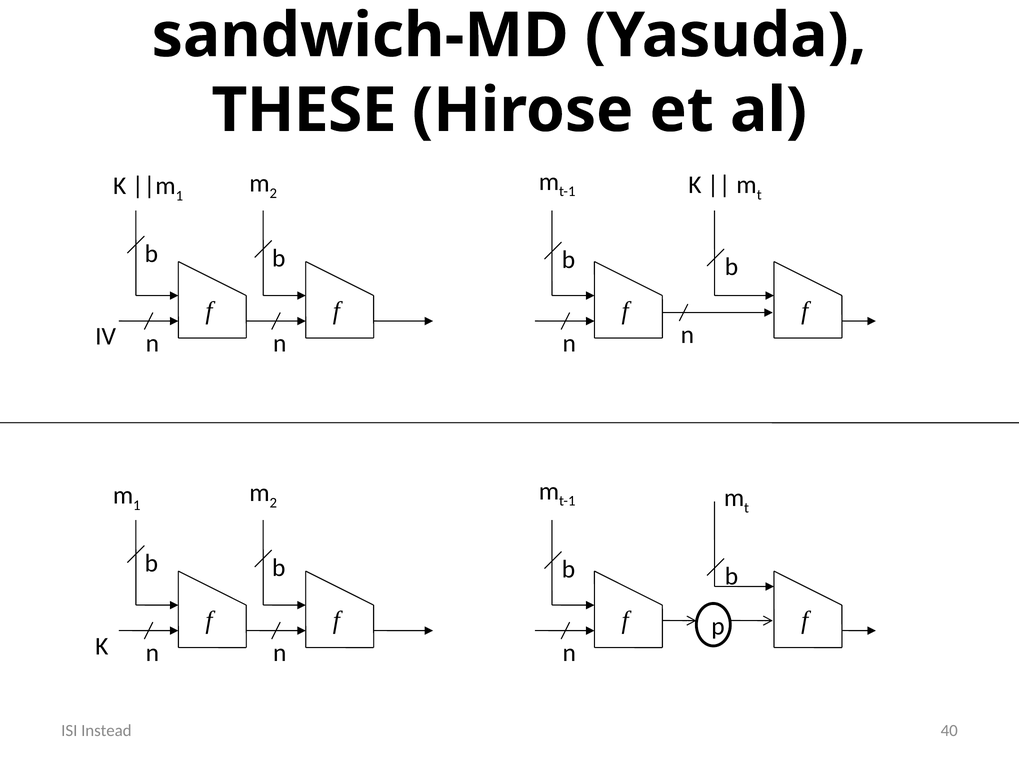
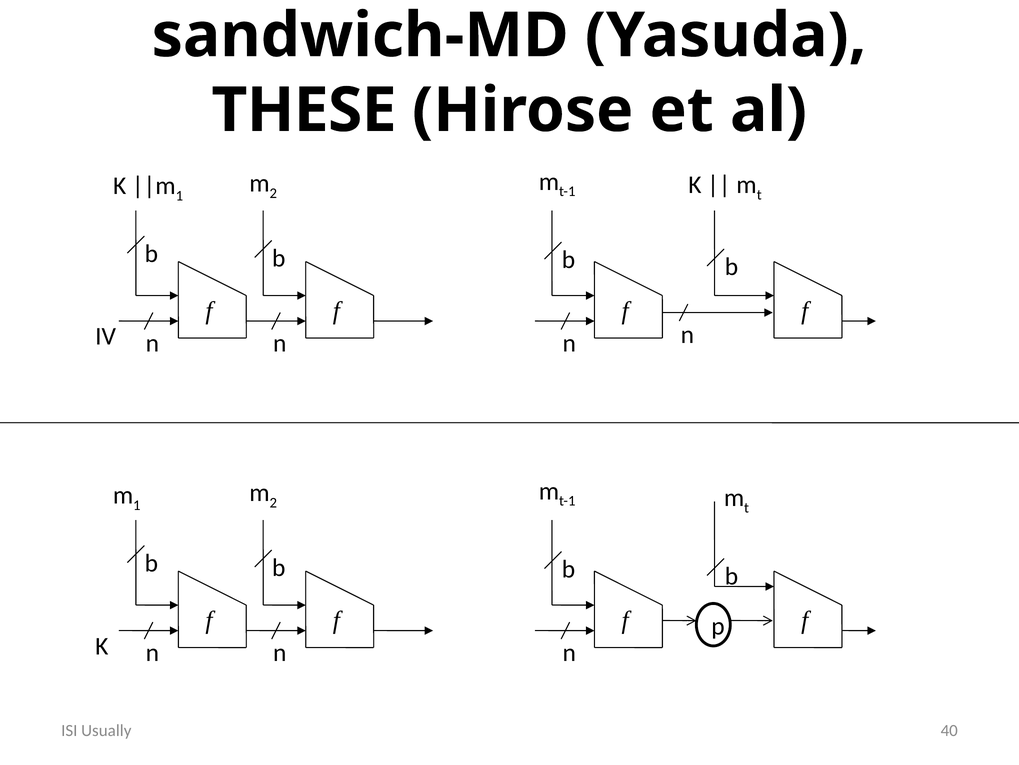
Instead: Instead -> Usually
